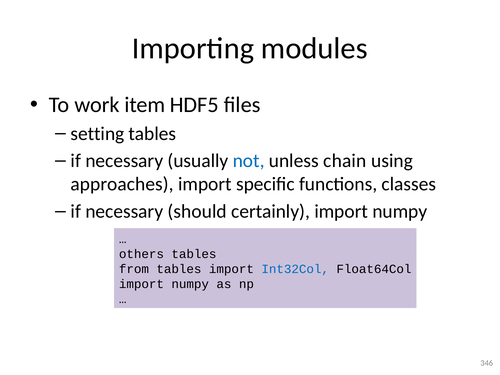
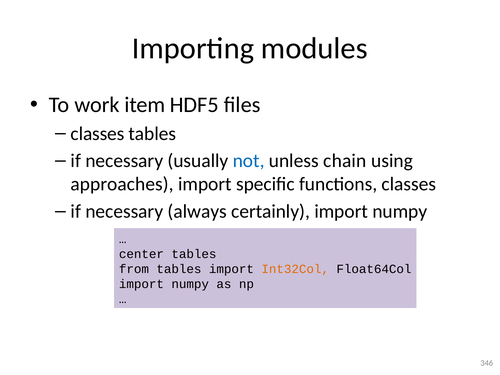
setting at (97, 134): setting -> classes
should: should -> always
others: others -> center
Int32Col colour: blue -> orange
